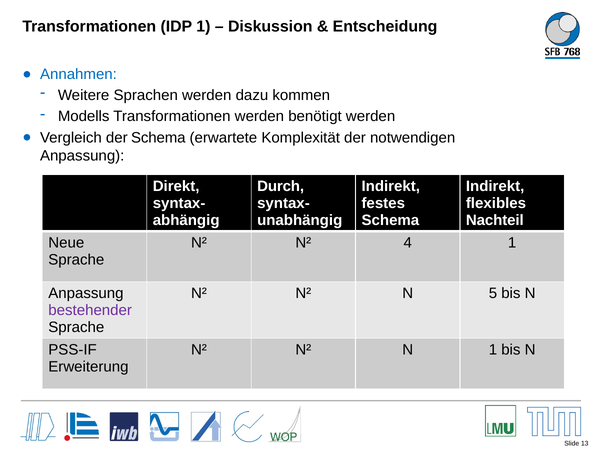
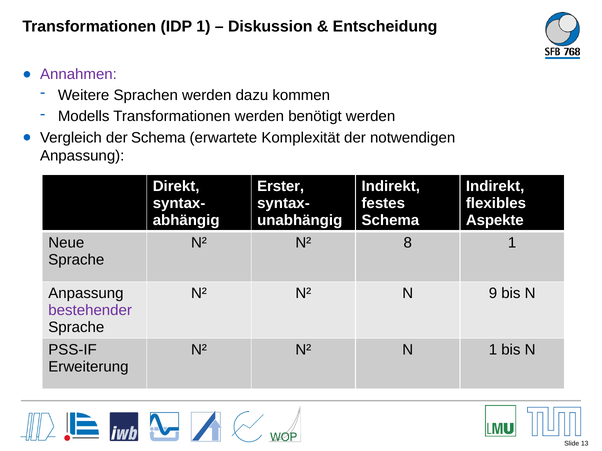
Annahmen colour: blue -> purple
Durch: Durch -> Erster
Nachteil: Nachteil -> Aspekte
4: 4 -> 8
5: 5 -> 9
